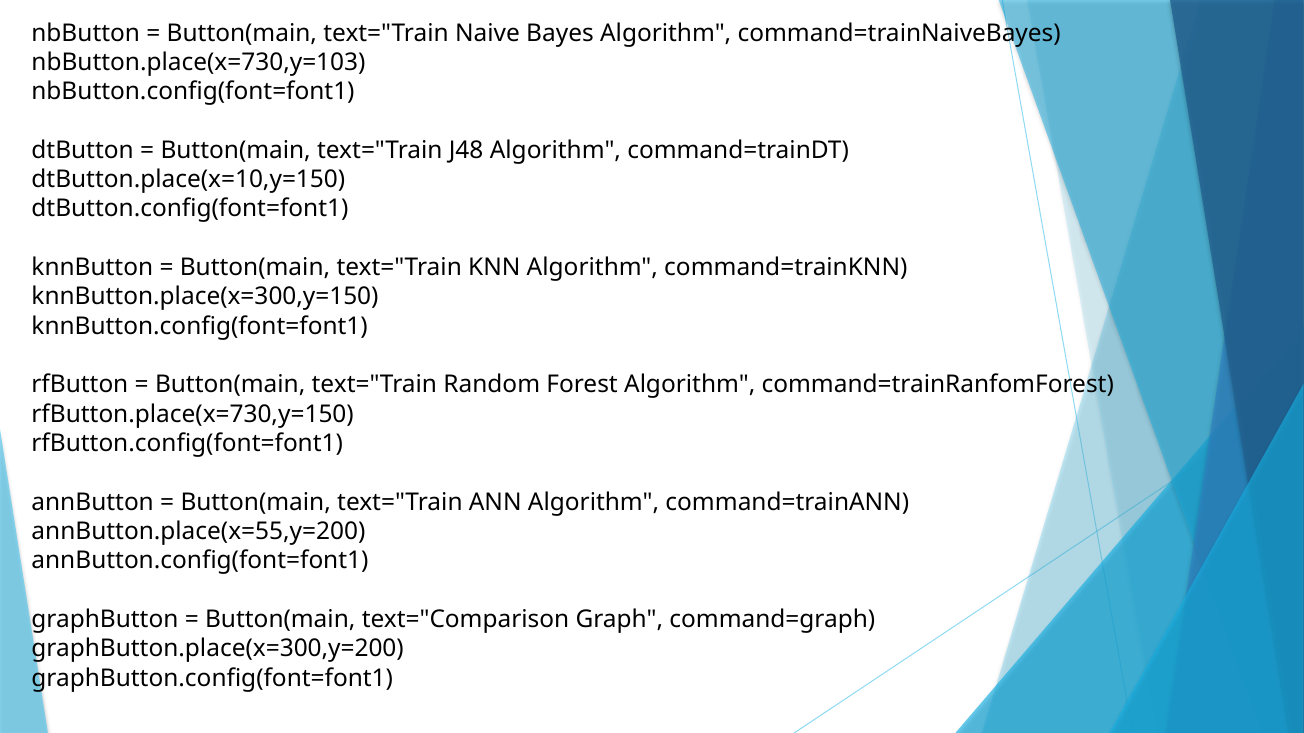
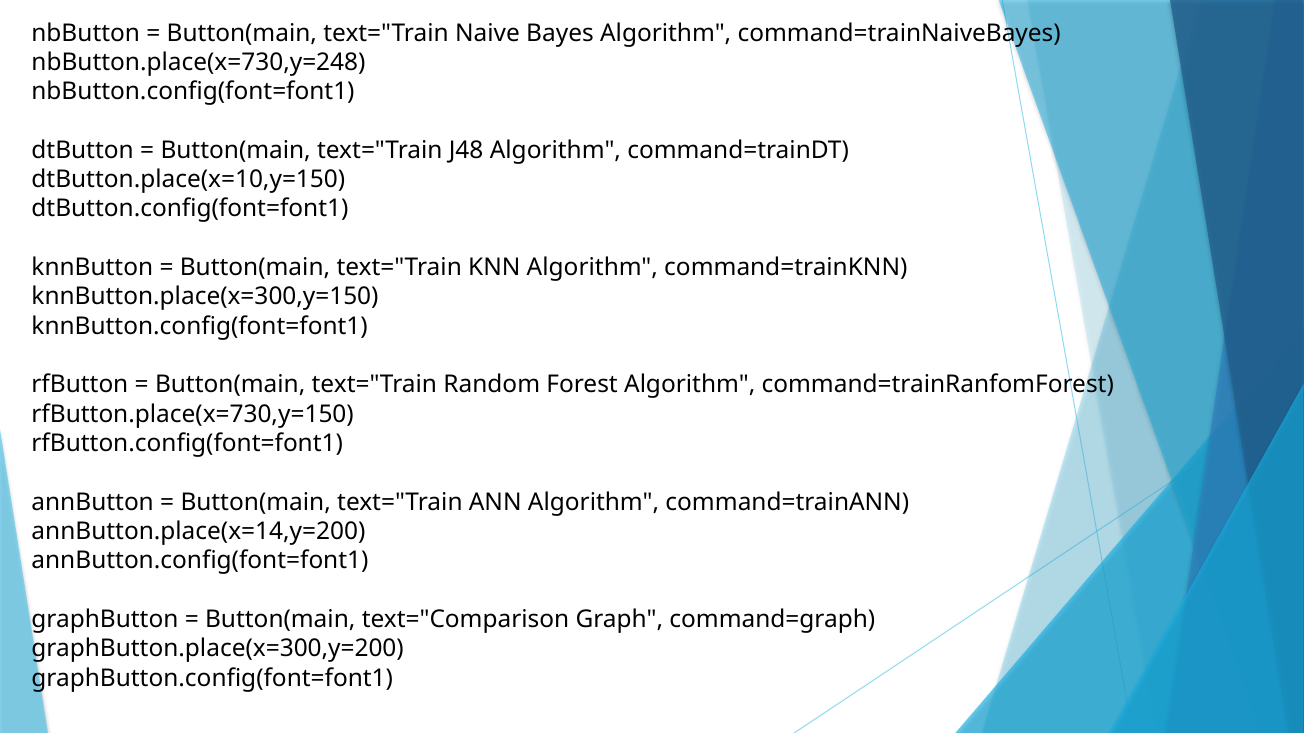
nbButton.place(x=730,y=103: nbButton.place(x=730,y=103 -> nbButton.place(x=730,y=248
annButton.place(x=55,y=200: annButton.place(x=55,y=200 -> annButton.place(x=14,y=200
